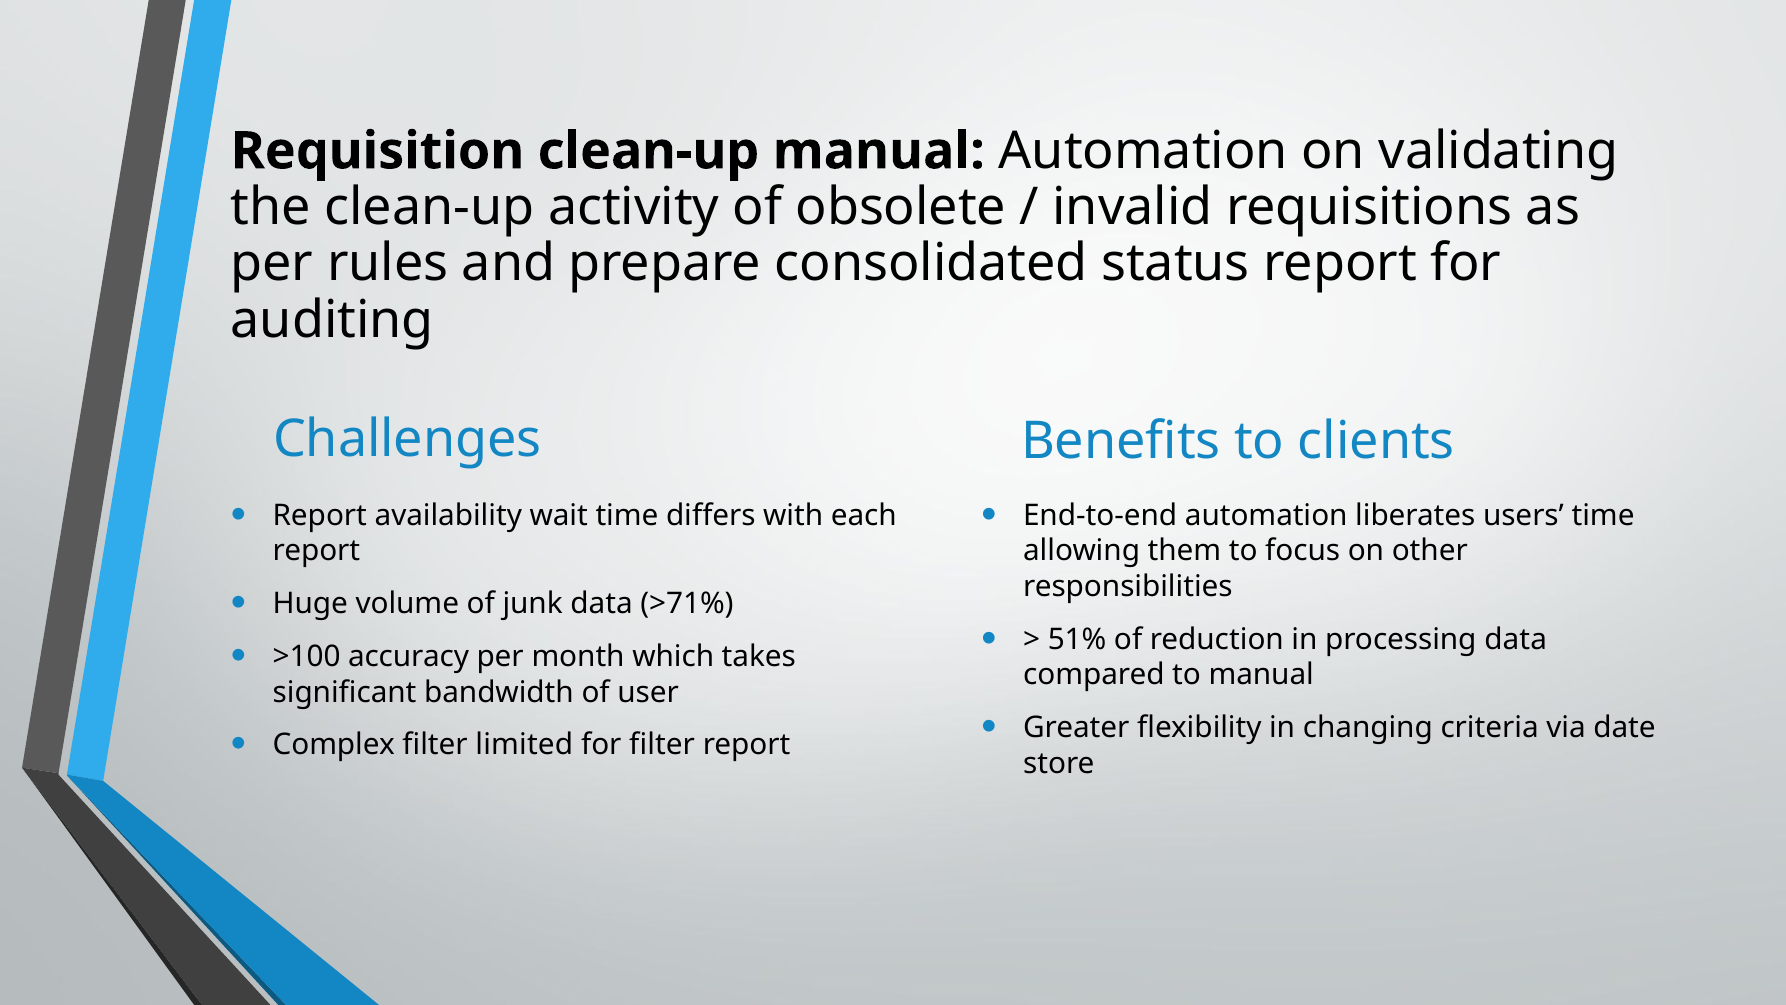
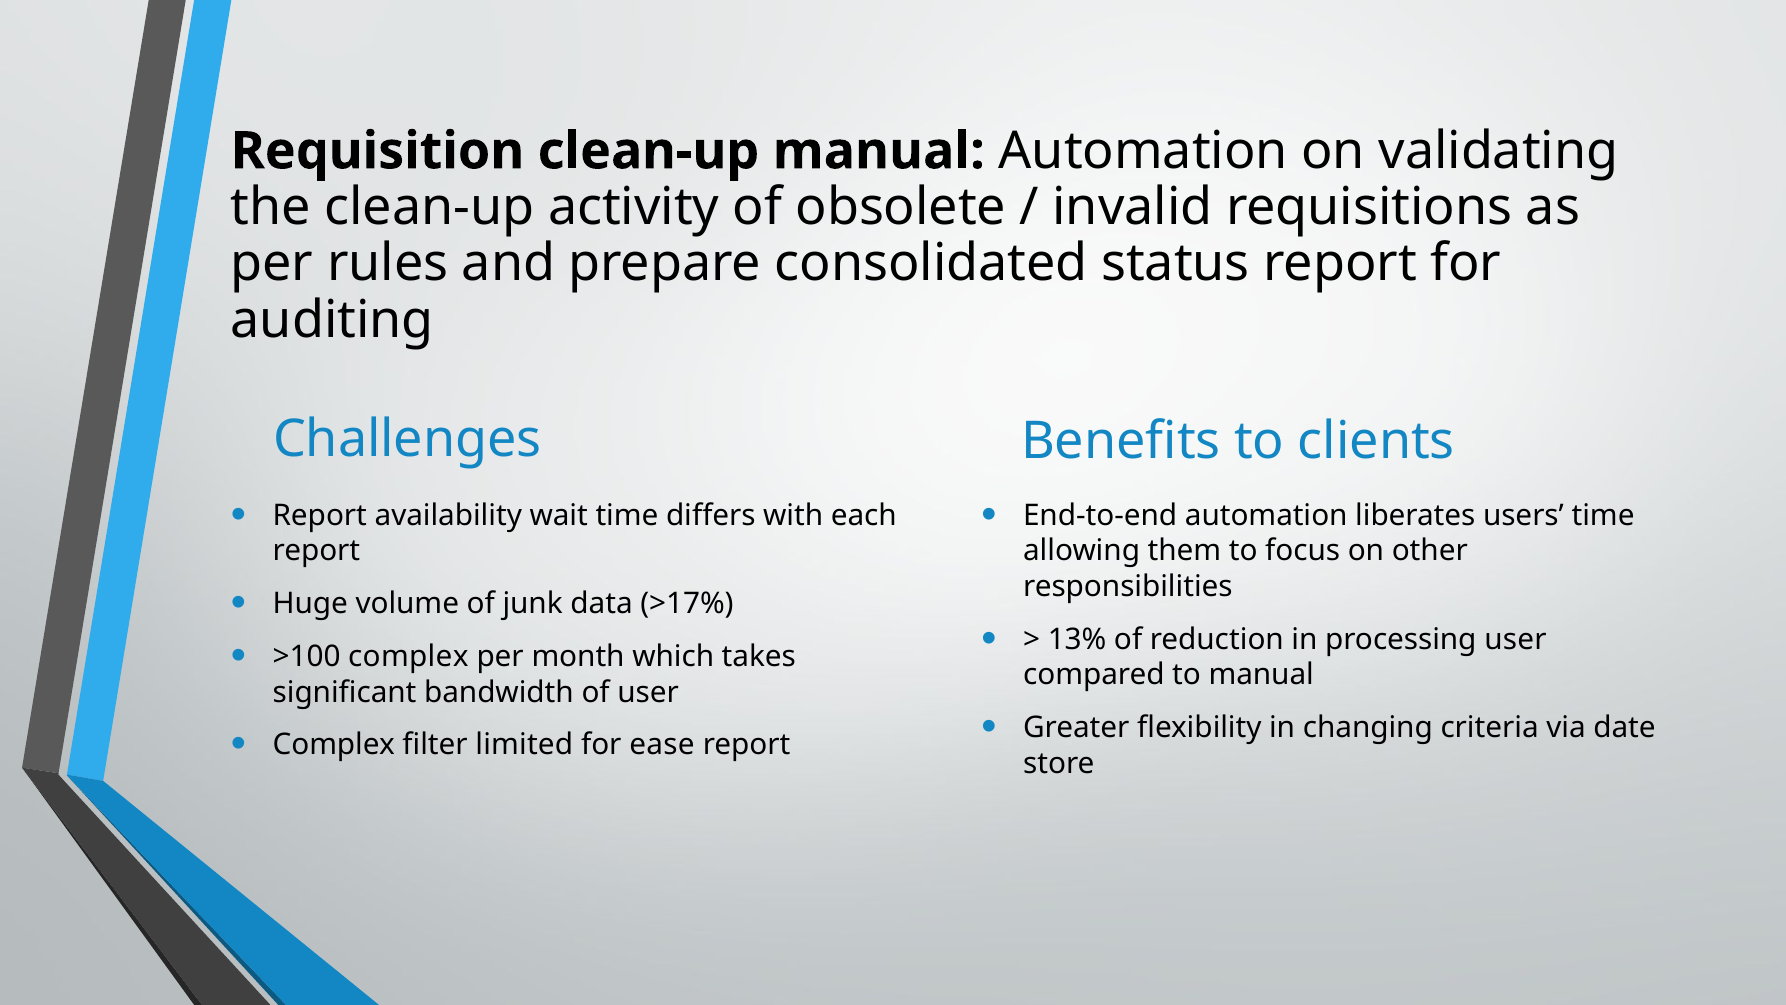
>71%: >71% -> >17%
51%: 51% -> 13%
processing data: data -> user
>100 accuracy: accuracy -> complex
for filter: filter -> ease
